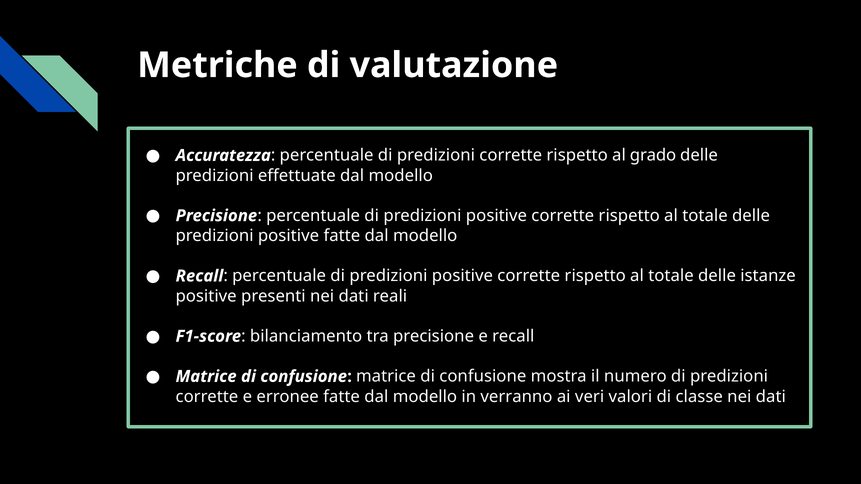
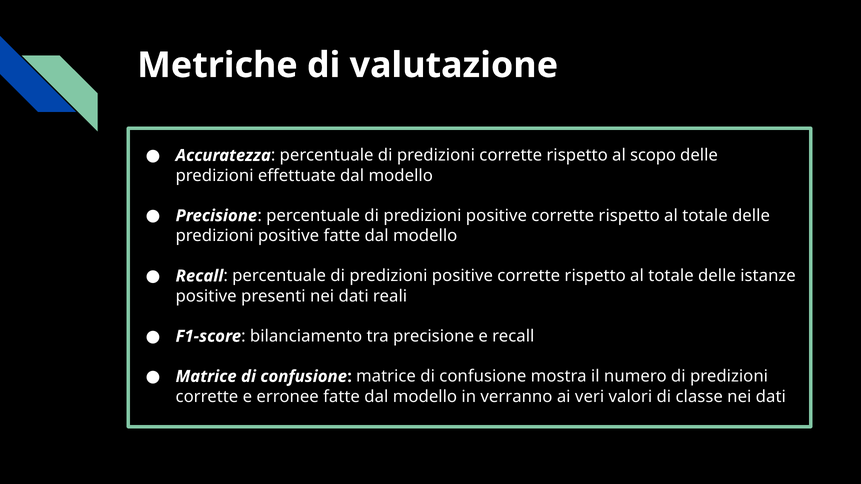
grado: grado -> scopo
